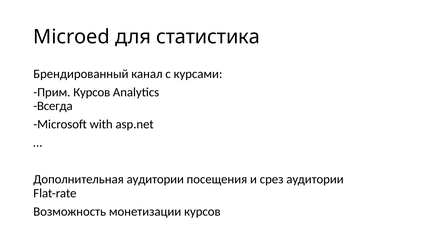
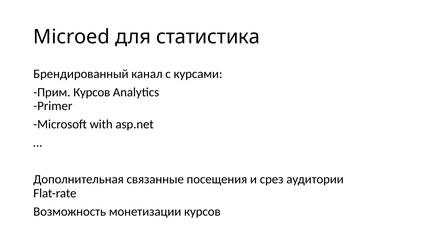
Всегда: Всегда -> Primer
Дополнительная аудитории: аудитории -> связанные
